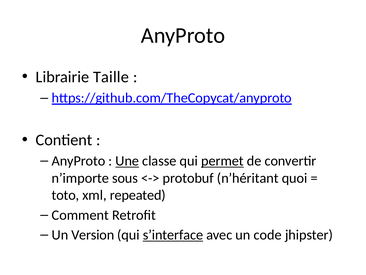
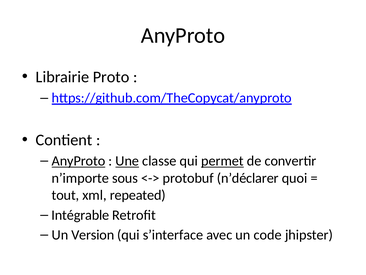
Taille: Taille -> Proto
AnyProto at (78, 161) underline: none -> present
n’héritant: n’héritant -> n’déclarer
toto: toto -> tout
Comment: Comment -> Intégrable
s’interface underline: present -> none
